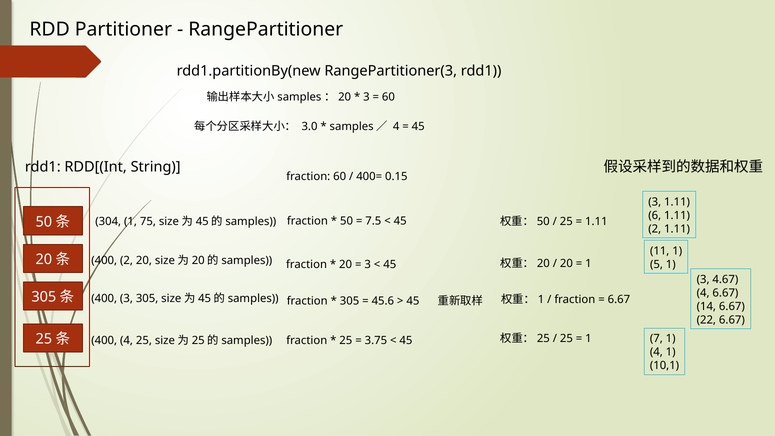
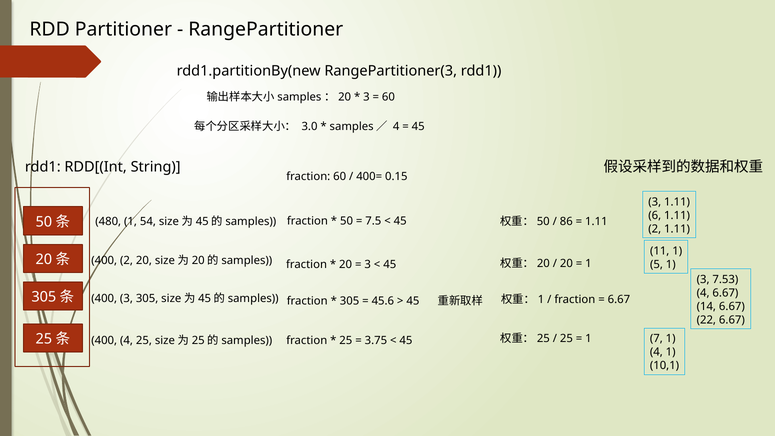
25 at (566, 222): 25 -> 86
304: 304 -> 480
75: 75 -> 54
4.67: 4.67 -> 7.53
